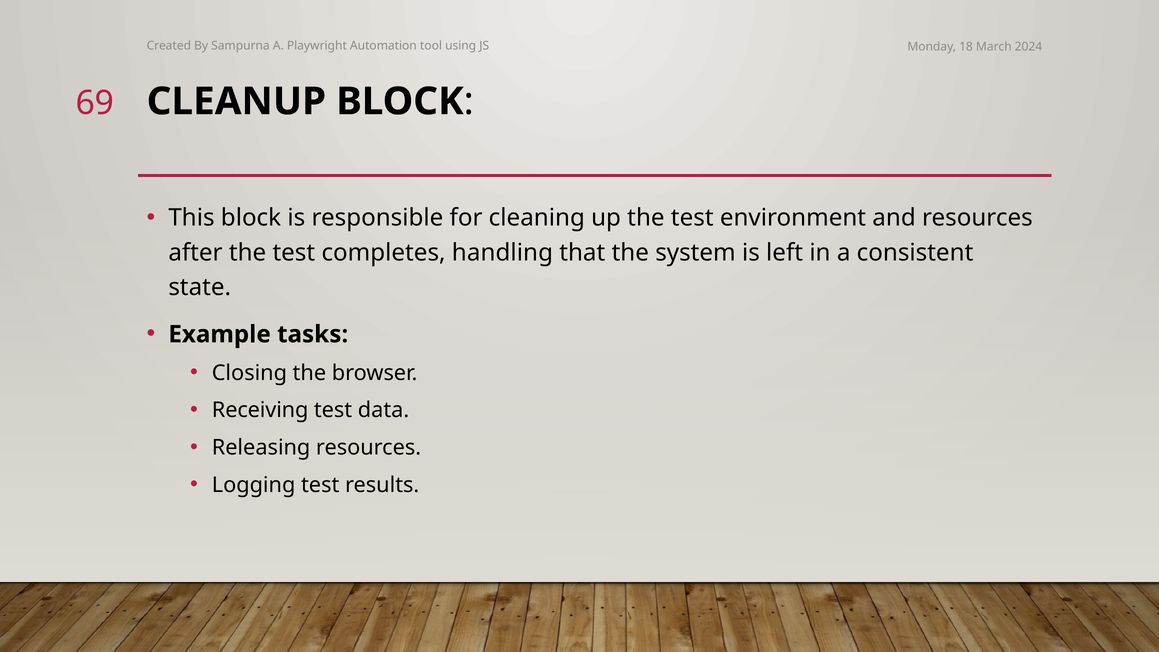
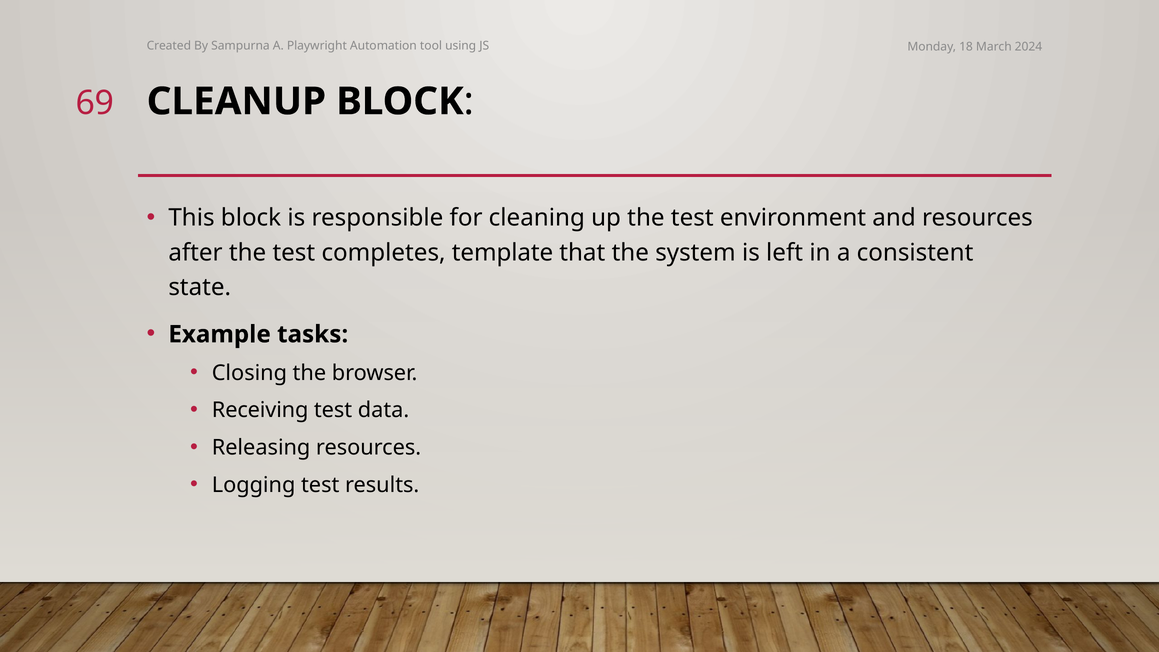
handling: handling -> template
